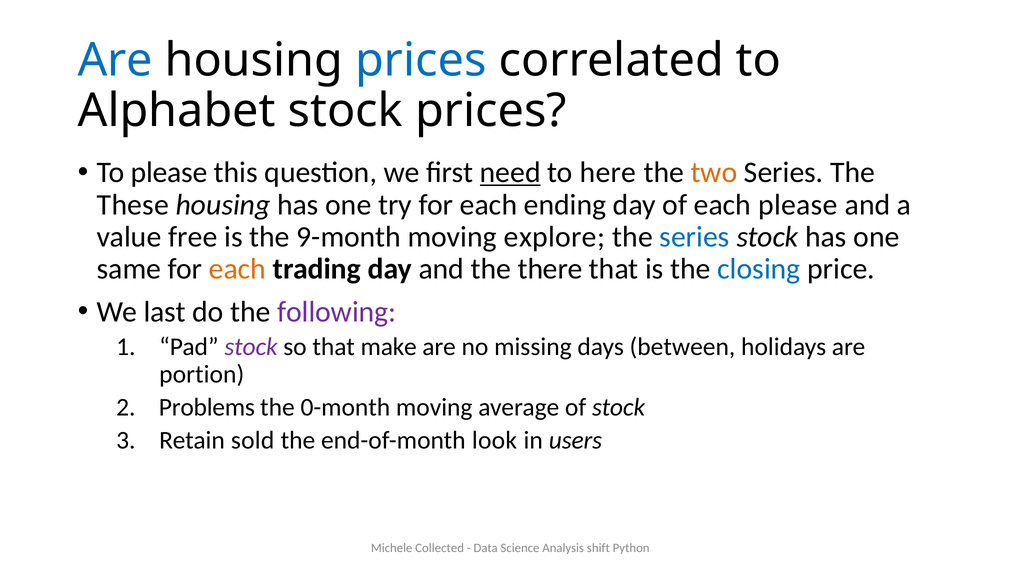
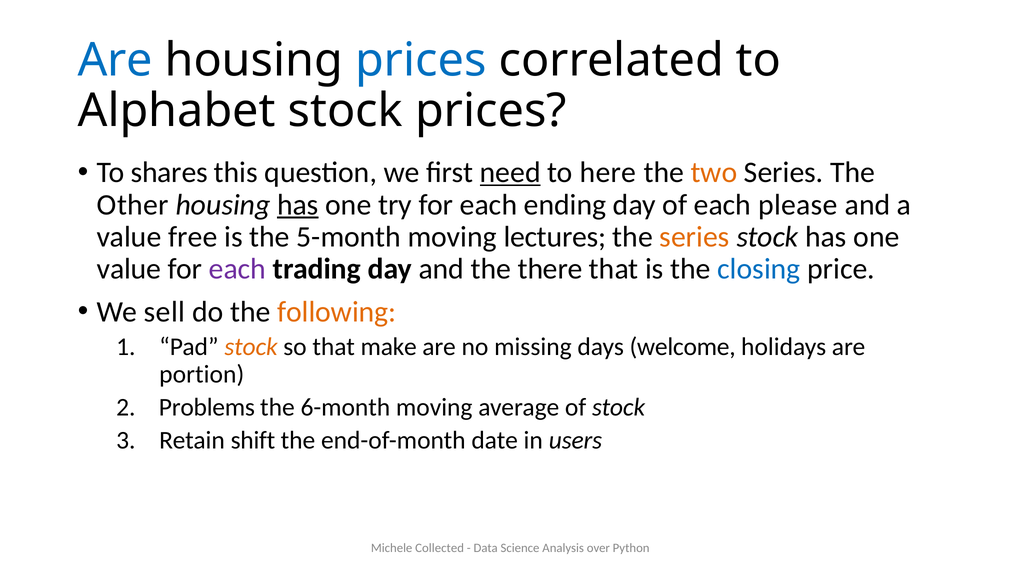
To please: please -> shares
These: These -> Other
has at (298, 205) underline: none -> present
9-month: 9-month -> 5-month
explore: explore -> lectures
series at (694, 237) colour: blue -> orange
same at (129, 269): same -> value
each at (237, 269) colour: orange -> purple
last: last -> sell
following colour: purple -> orange
stock at (251, 347) colour: purple -> orange
between: between -> welcome
0-month: 0-month -> 6-month
sold: sold -> shift
look: look -> date
shift: shift -> over
